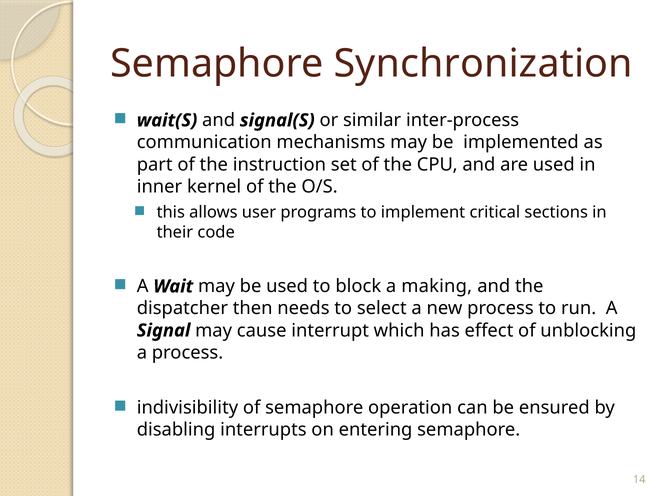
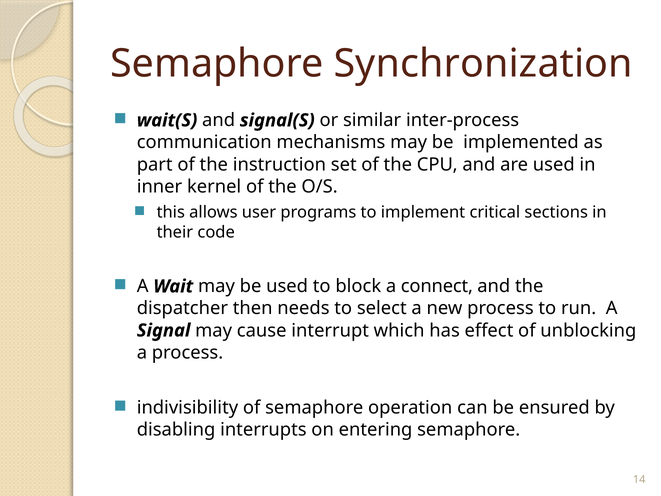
making: making -> connect
